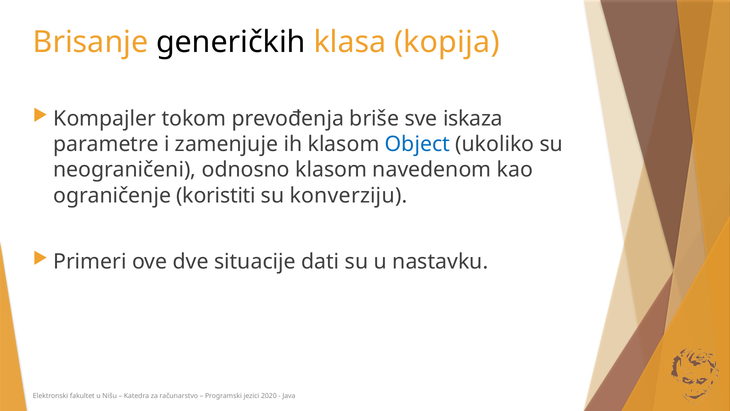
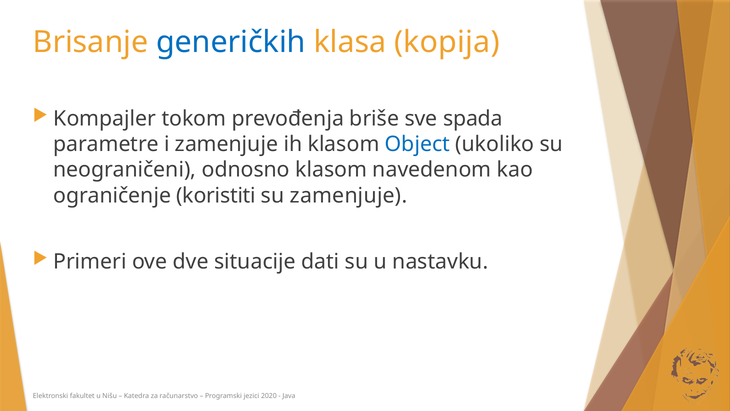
generičkih colour: black -> blue
iskaza: iskaza -> spada
su konverziju: konverziju -> zamenjuje
